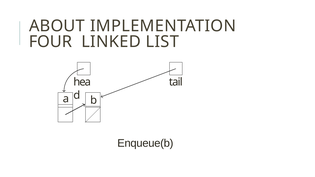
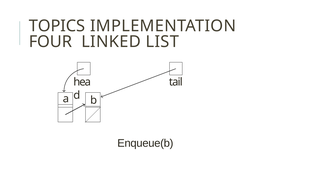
ABOUT: ABOUT -> TOPICS
